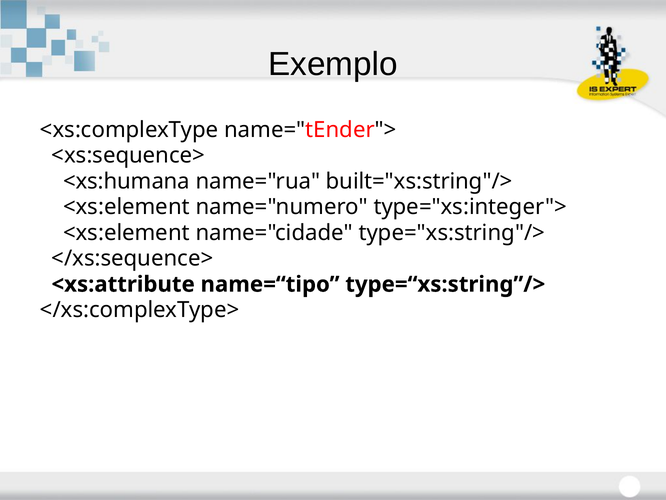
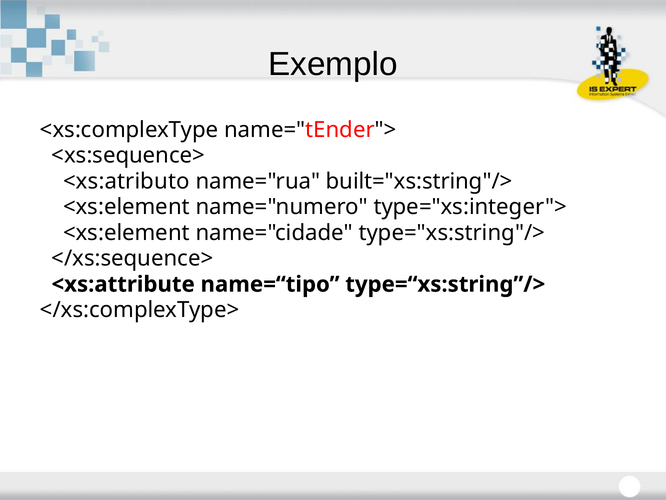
<xs:humana: <xs:humana -> <xs:atributo
